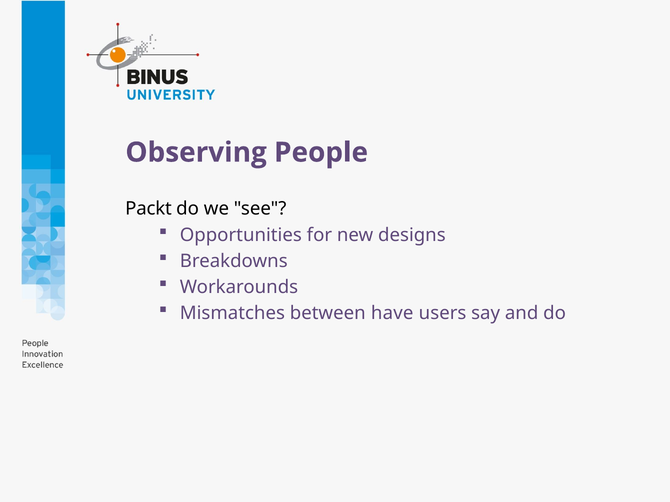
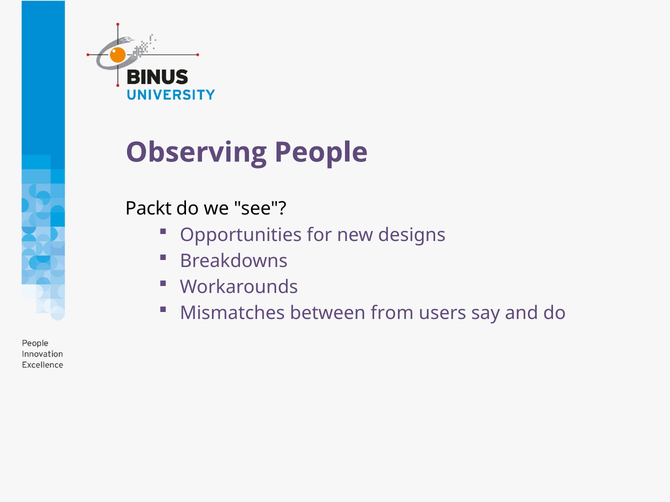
have: have -> from
